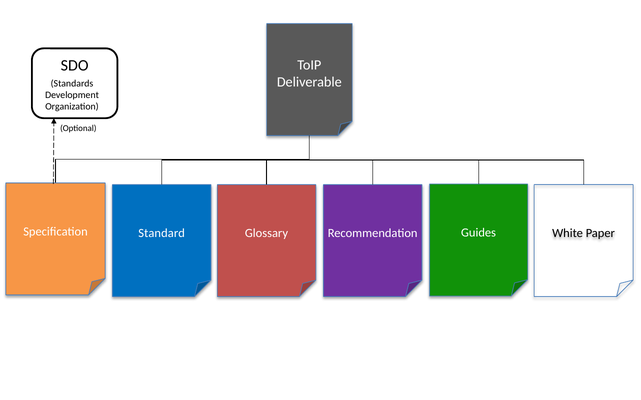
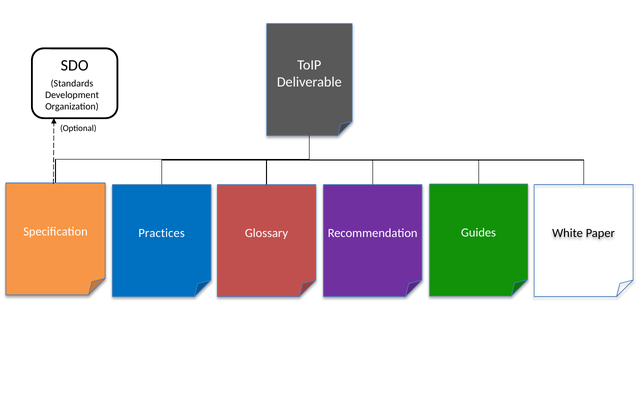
Standard: Standard -> Practices
